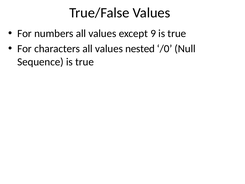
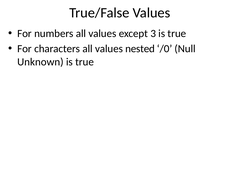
9: 9 -> 3
Sequence: Sequence -> Unknown
